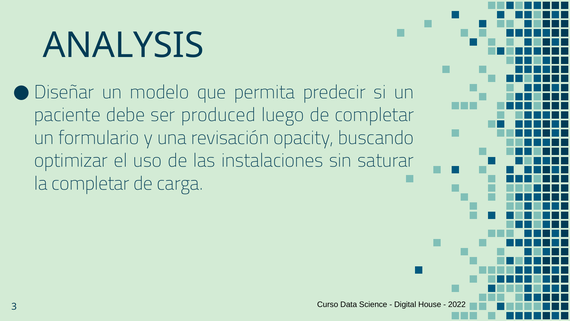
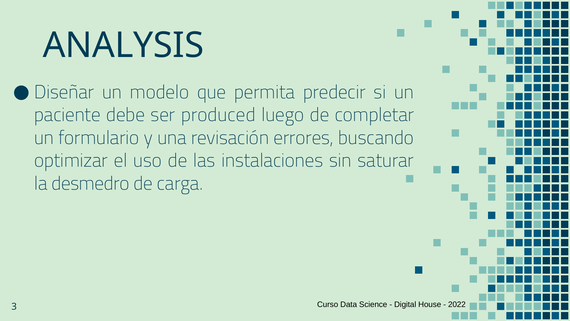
opacity: opacity -> errores
la completar: completar -> desmedro
